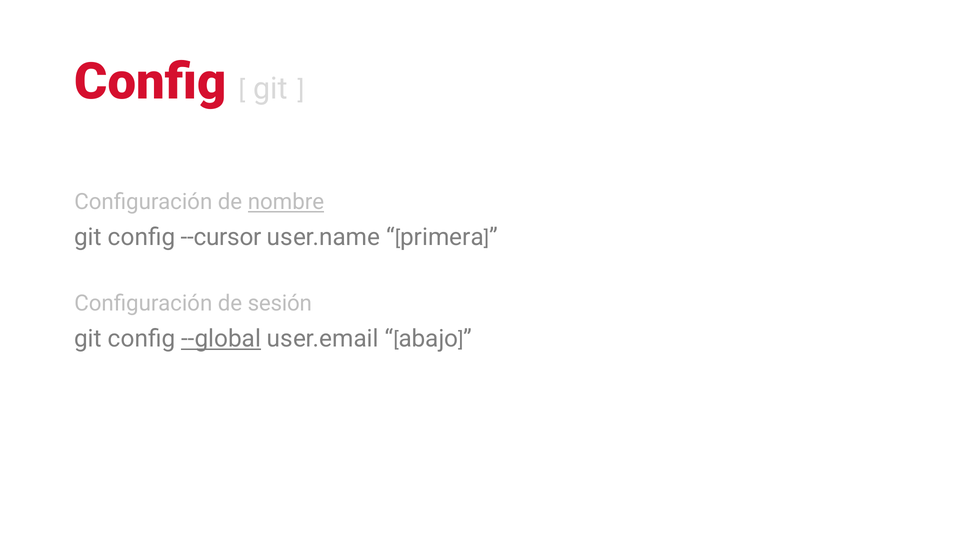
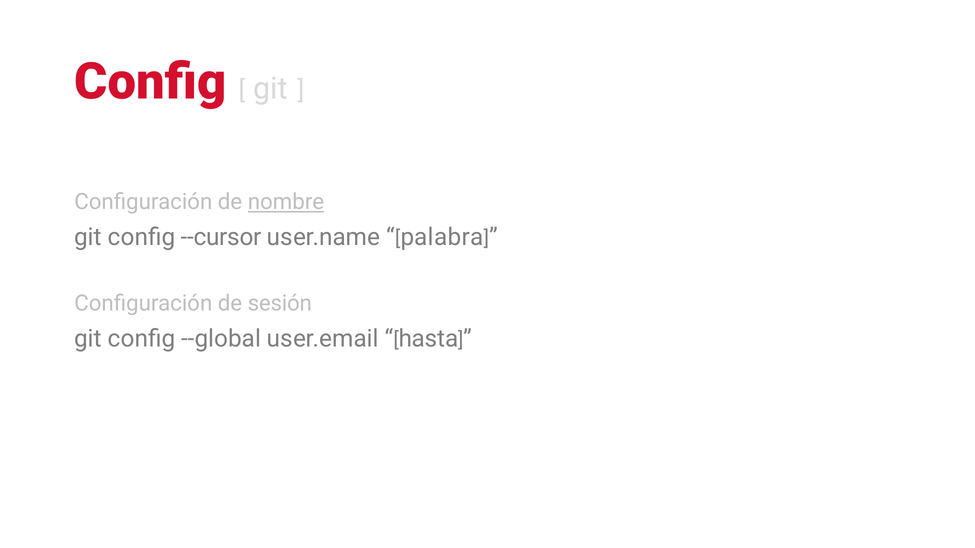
primera: primera -> palabra
--global underline: present -> none
abajo: abajo -> hasta
